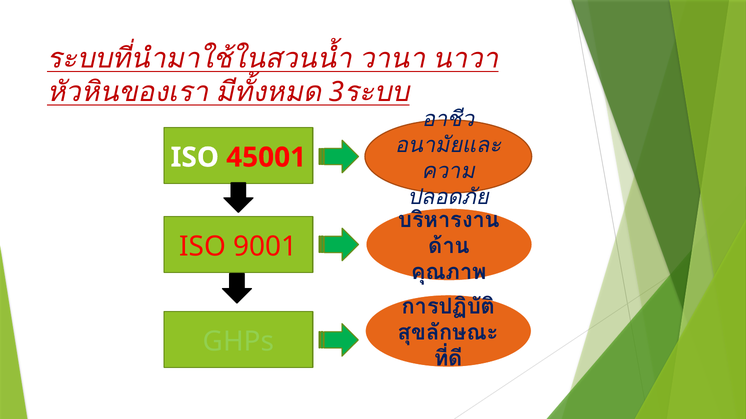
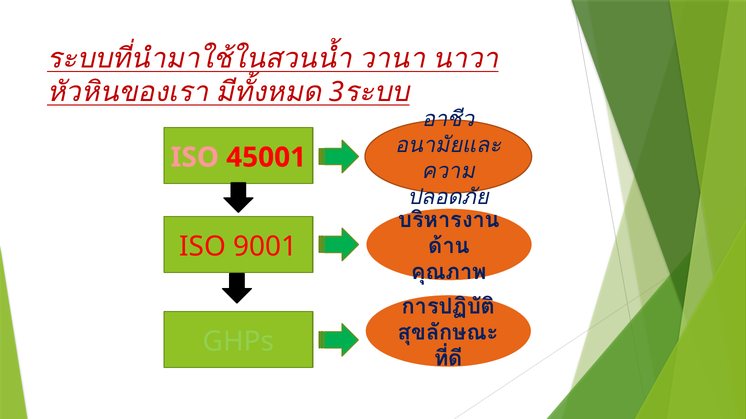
ISO at (195, 158) colour: white -> pink
